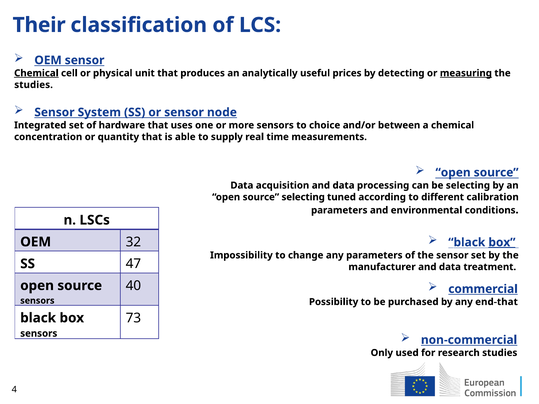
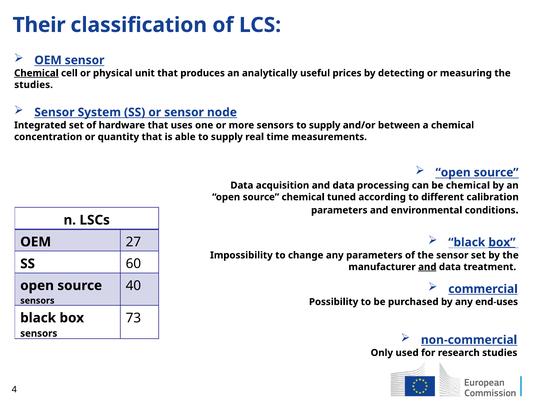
measuring underline: present -> none
sensors to choice: choice -> supply
be selecting: selecting -> chemical
source selecting: selecting -> chemical
32: 32 -> 27
47: 47 -> 60
and at (427, 267) underline: none -> present
end-that: end-that -> end-uses
